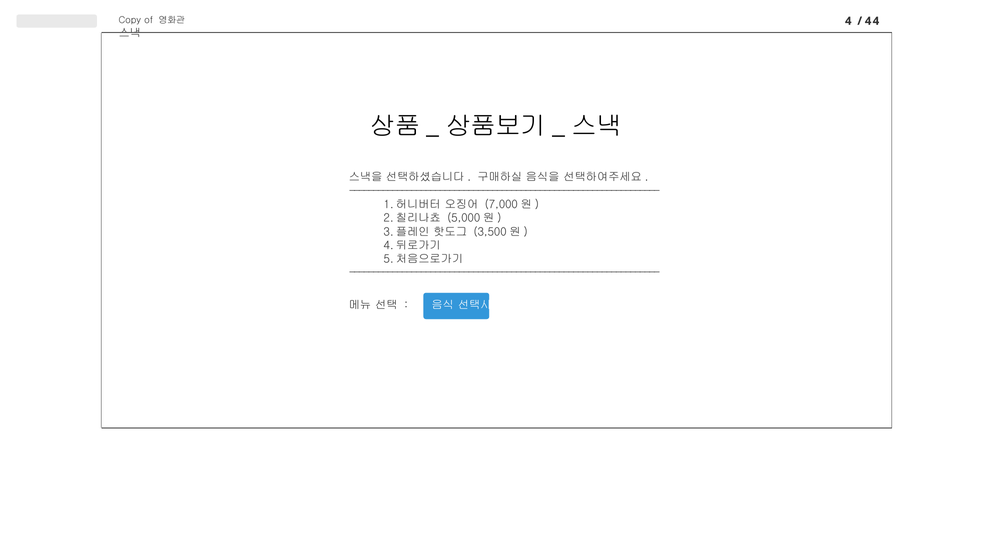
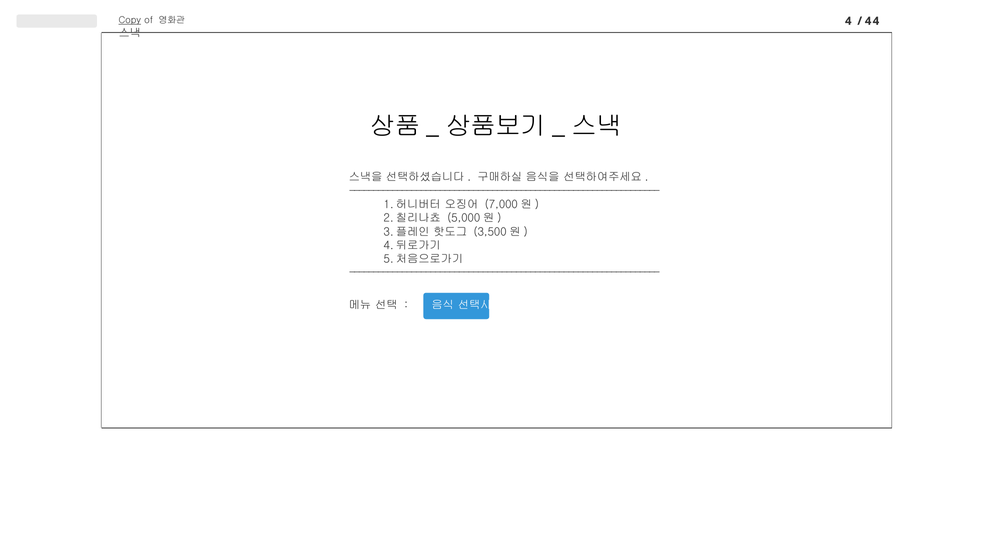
Copy underline: none -> present
